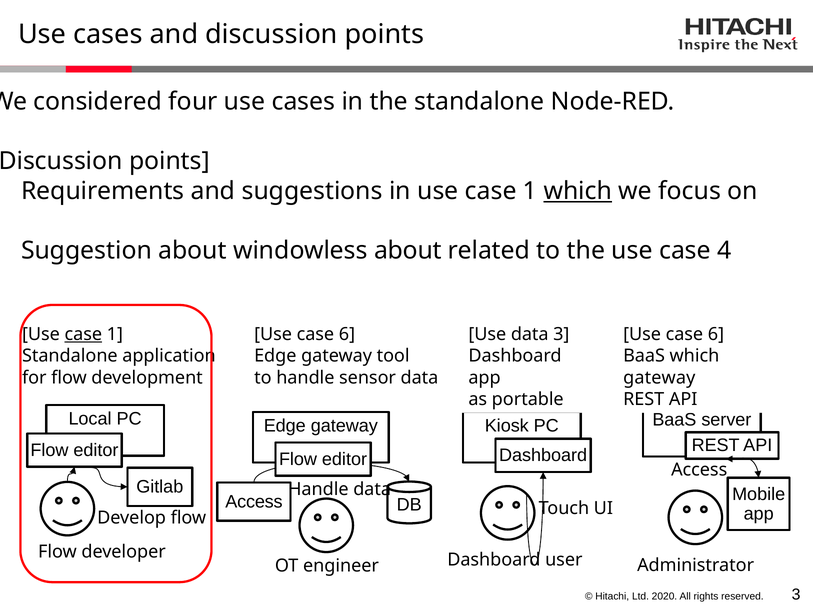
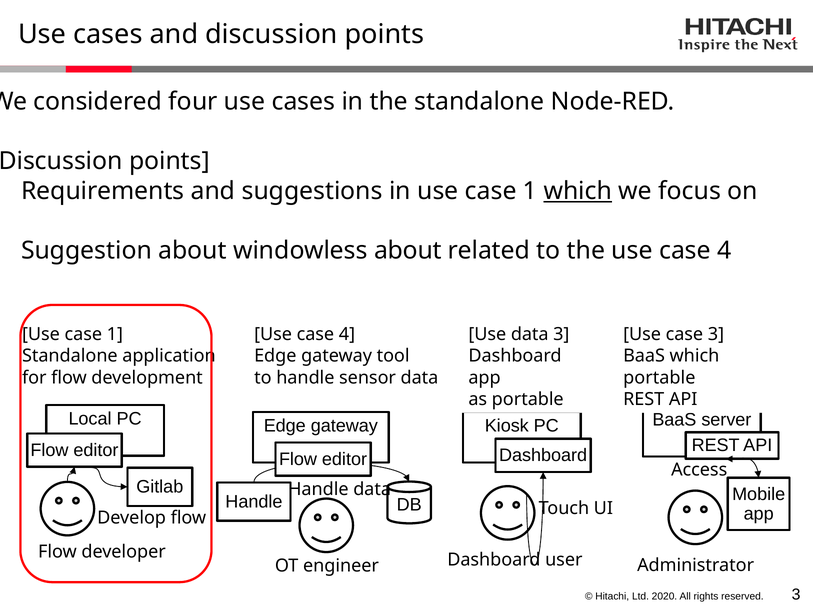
case at (83, 334) underline: present -> none
6 at (347, 334): 6 -> 4
6 at (716, 334): 6 -> 3
gateway at (659, 377): gateway -> portable
Access at (254, 501): Access -> Handle
